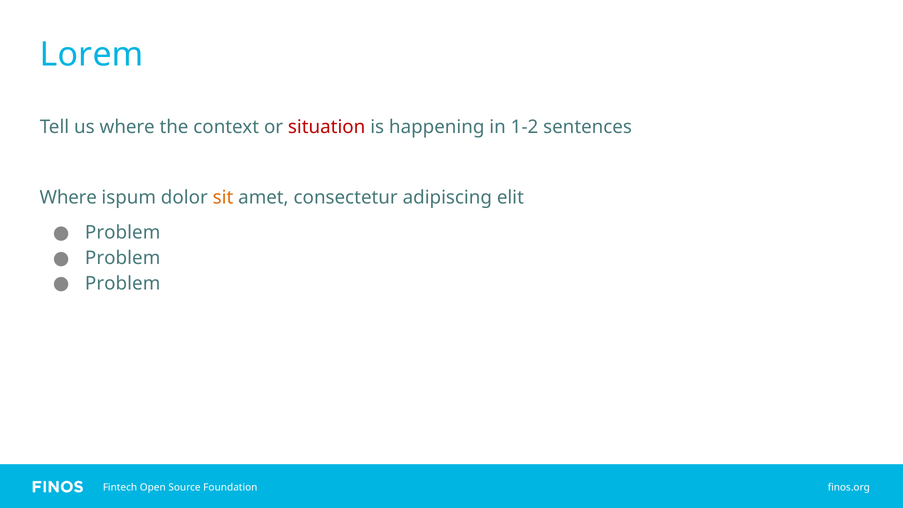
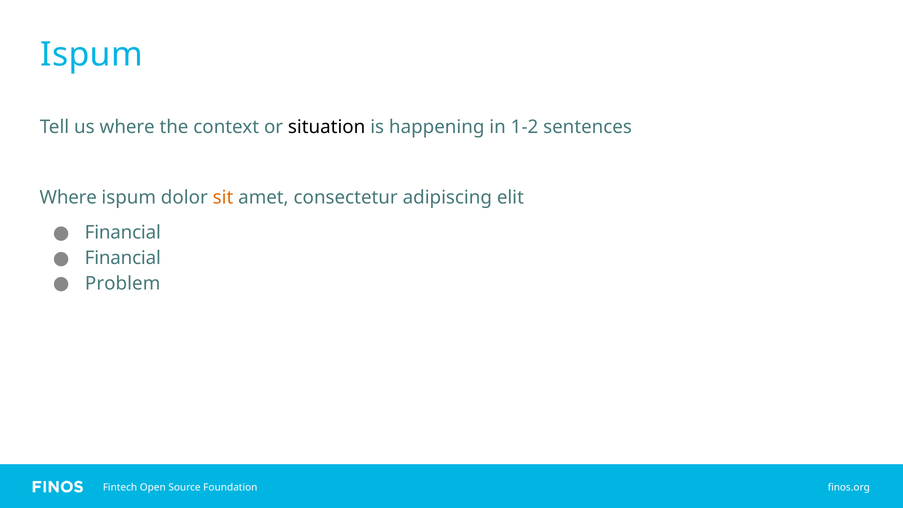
Lorem at (92, 55): Lorem -> Ispum
situation colour: red -> black
Problem at (123, 233): Problem -> Financial
Problem at (123, 258): Problem -> Financial
